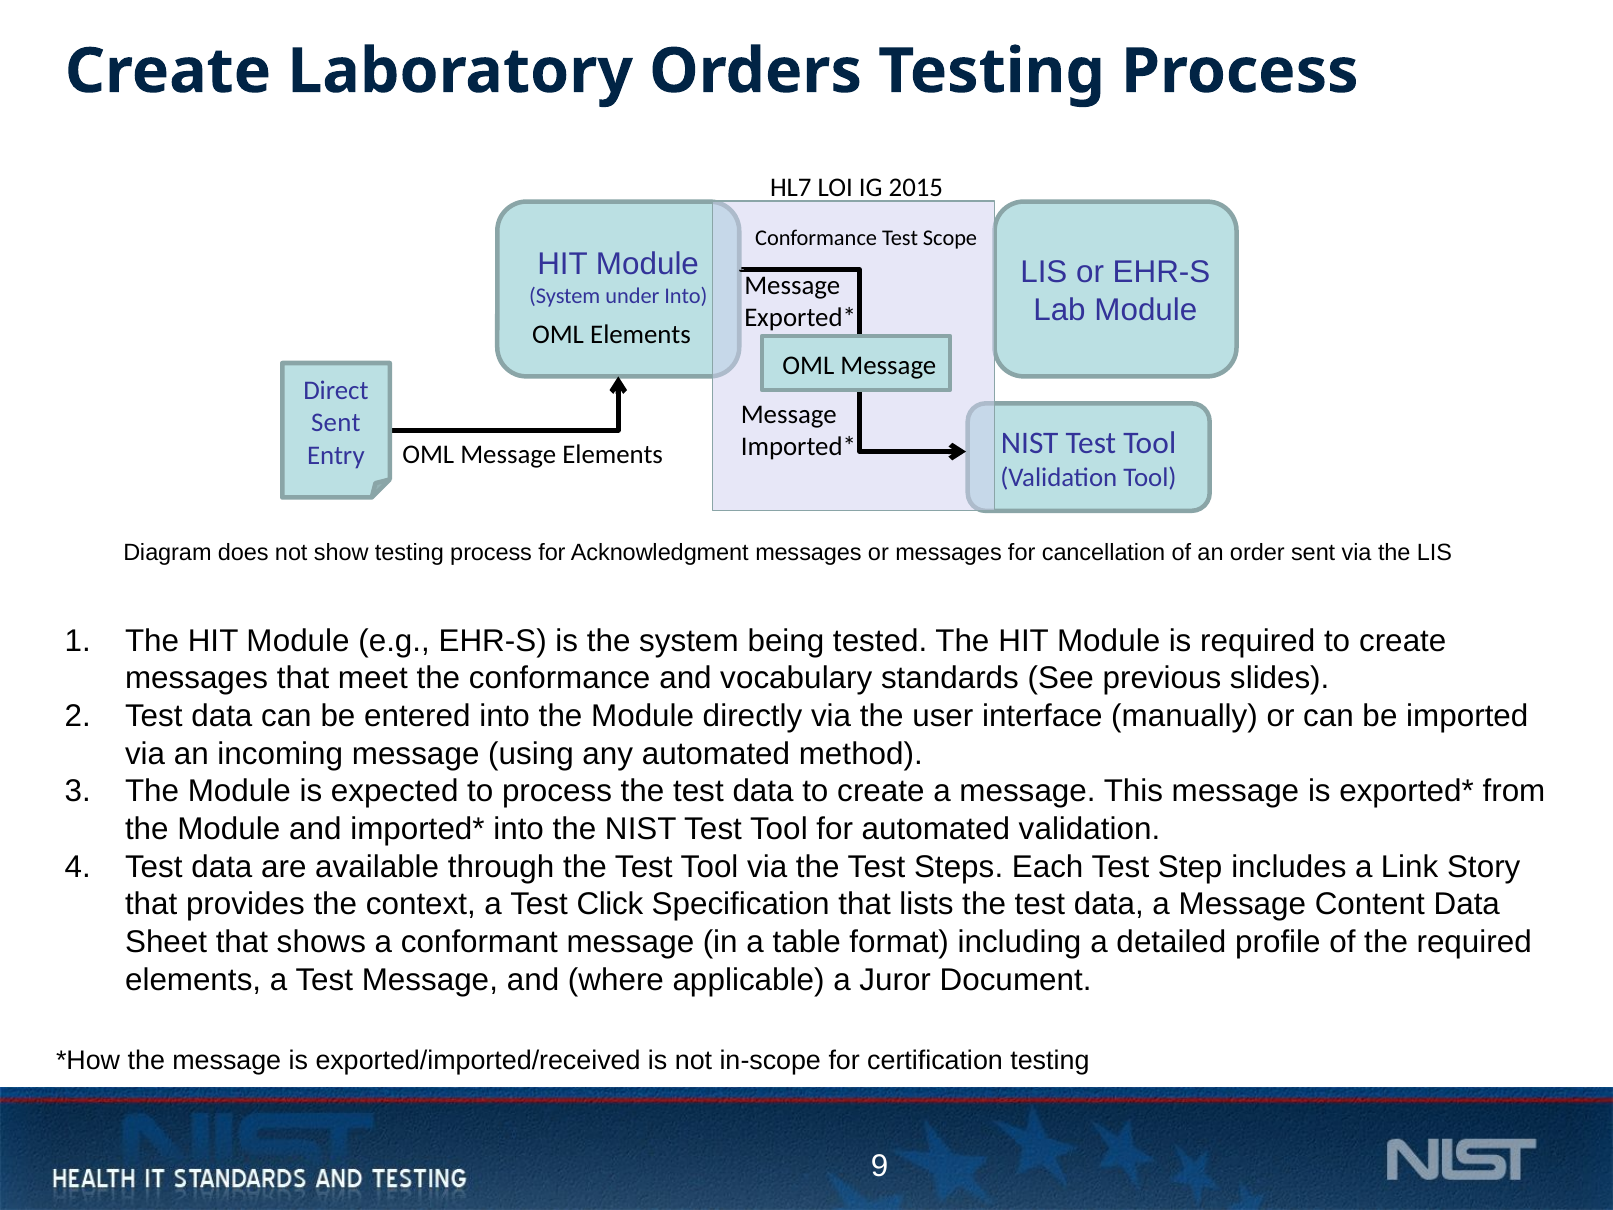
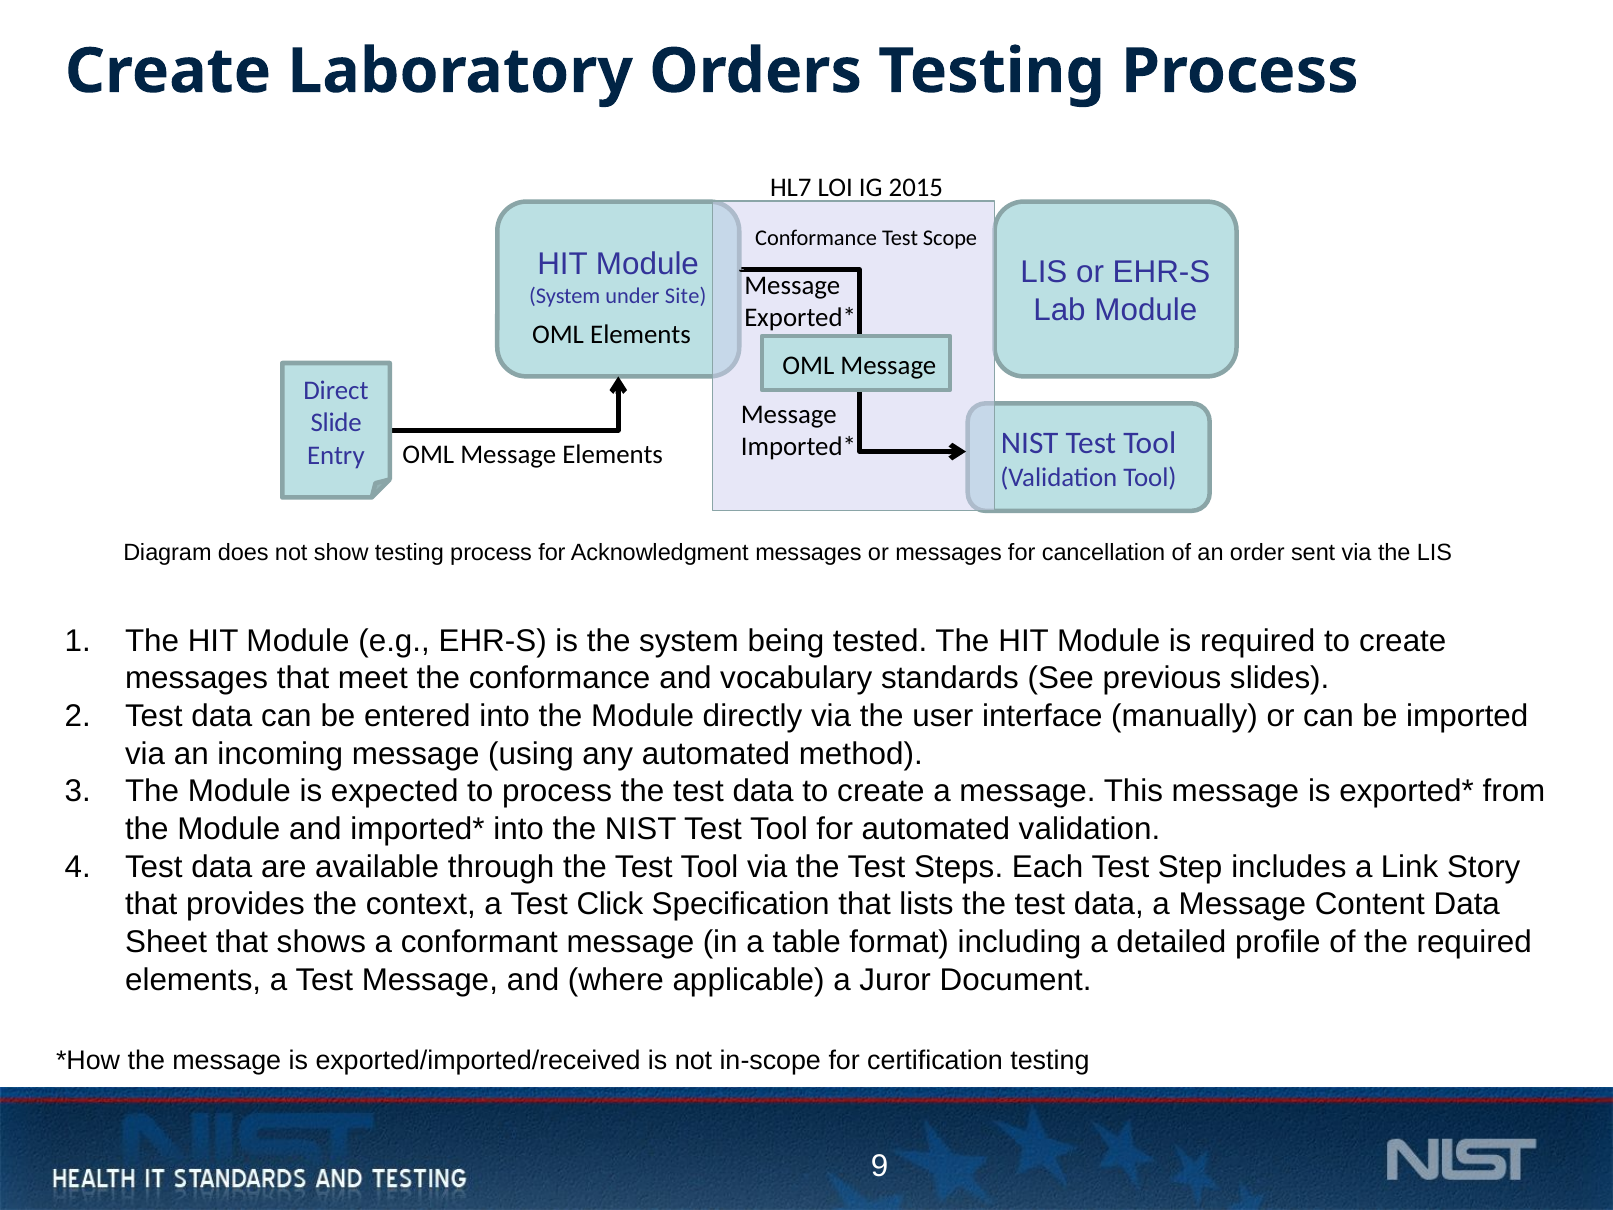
under Into: Into -> Site
Sent at (336, 423): Sent -> Slide
